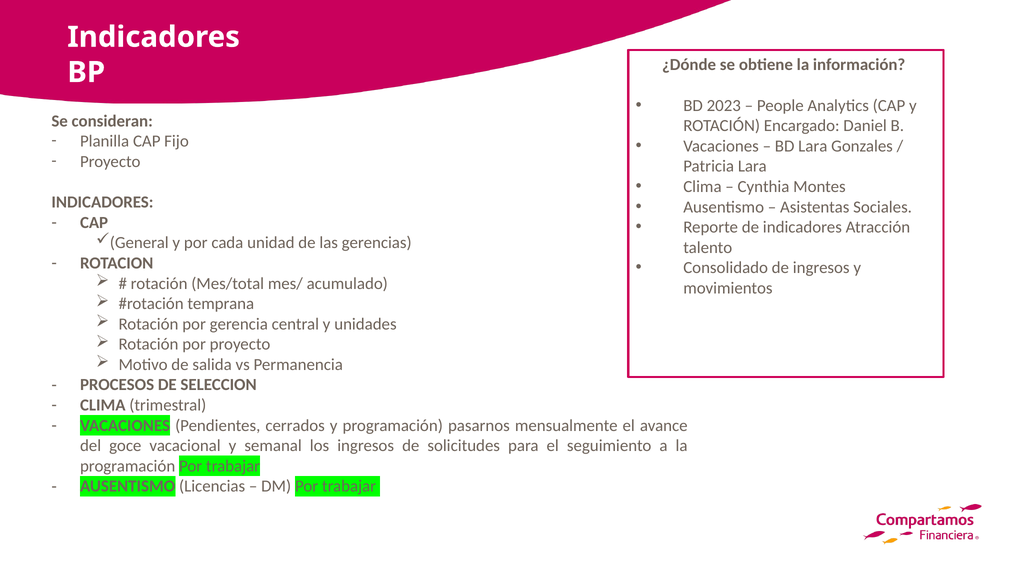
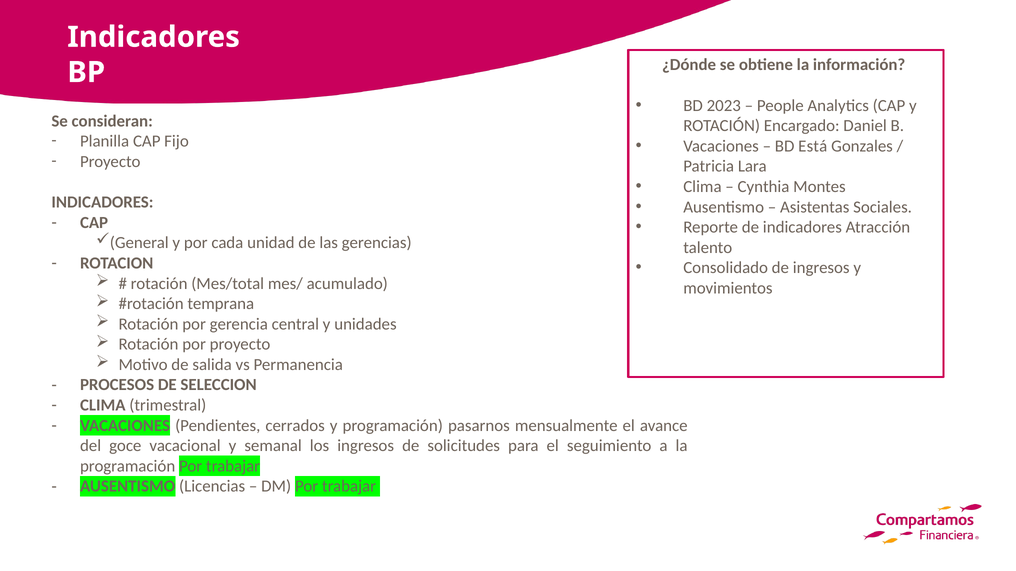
BD Lara: Lara -> Está
